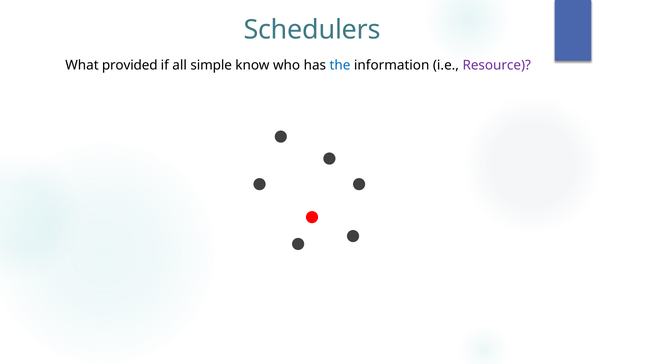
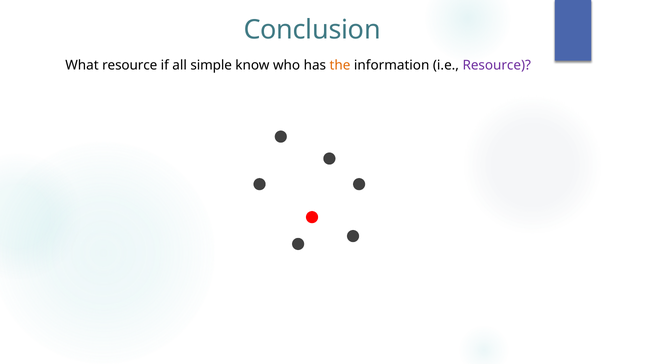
Schedulers: Schedulers -> Conclusion
What provided: provided -> resource
the colour: blue -> orange
